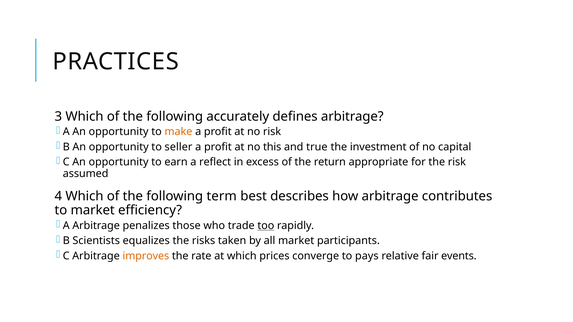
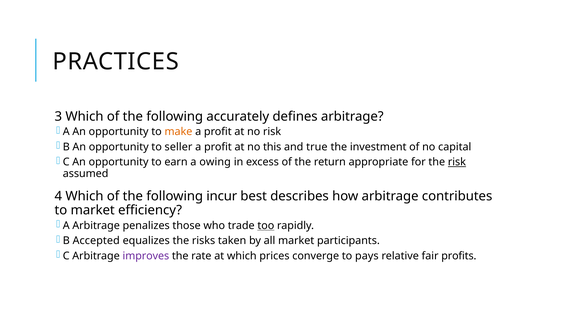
reflect: reflect -> owing
risk at (457, 162) underline: none -> present
term: term -> incur
Scientists: Scientists -> Accepted
improves colour: orange -> purple
events: events -> profits
